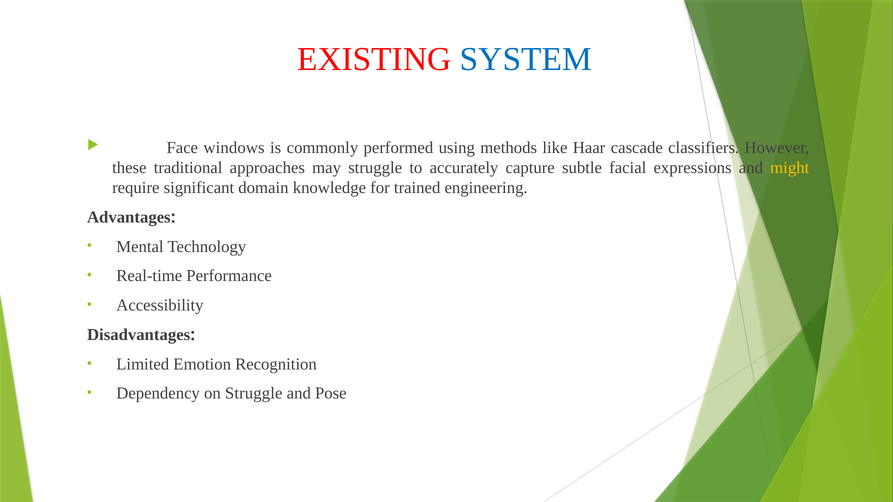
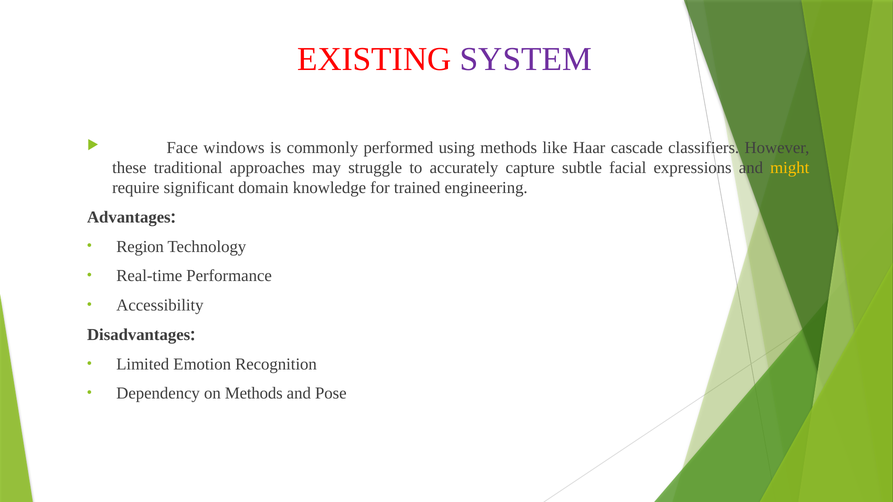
SYSTEM colour: blue -> purple
Mental: Mental -> Region
on Struggle: Struggle -> Methods
